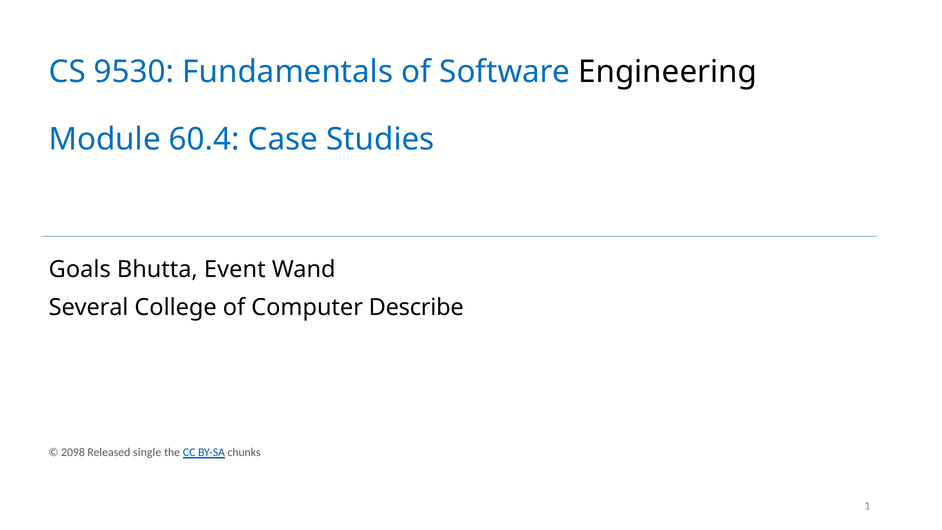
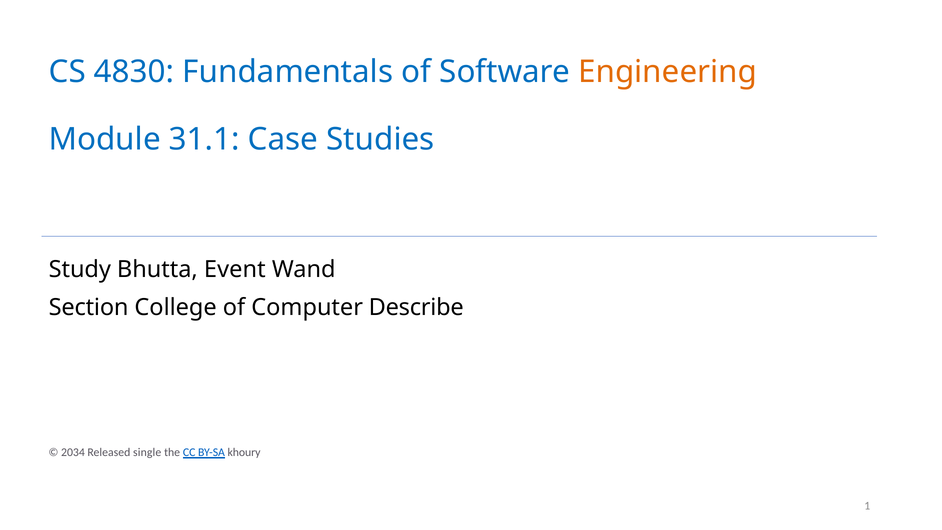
9530: 9530 -> 4830
Engineering colour: black -> orange
60.4: 60.4 -> 31.1
Goals: Goals -> Study
Several: Several -> Section
2098: 2098 -> 2034
chunks: chunks -> khoury
